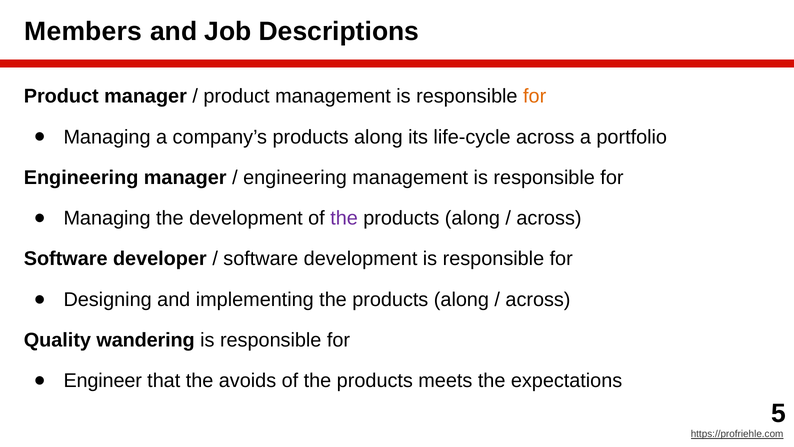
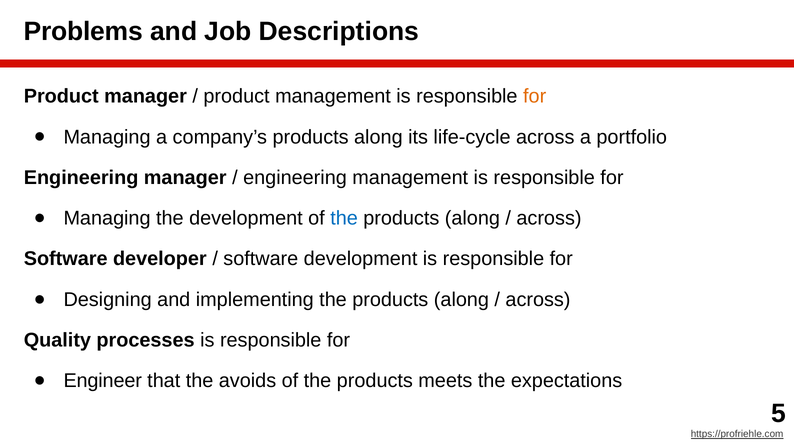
Members: Members -> Problems
the at (344, 218) colour: purple -> blue
wandering: wandering -> processes
